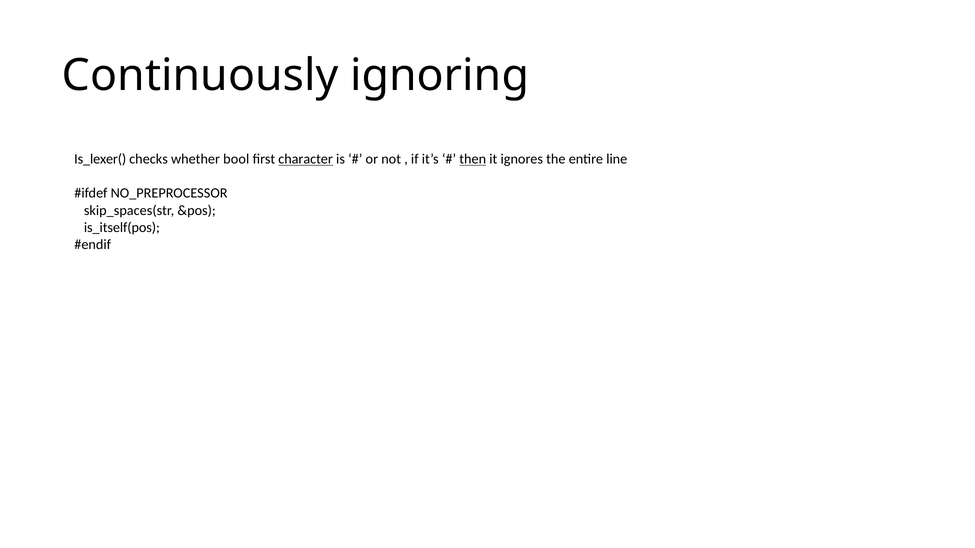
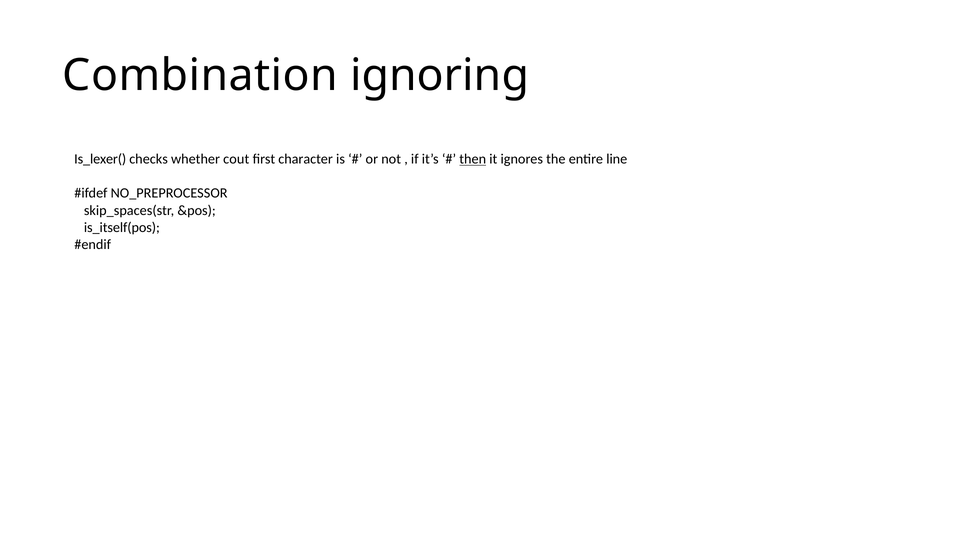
Continuously: Continuously -> Combination
bool: bool -> cout
character underline: present -> none
